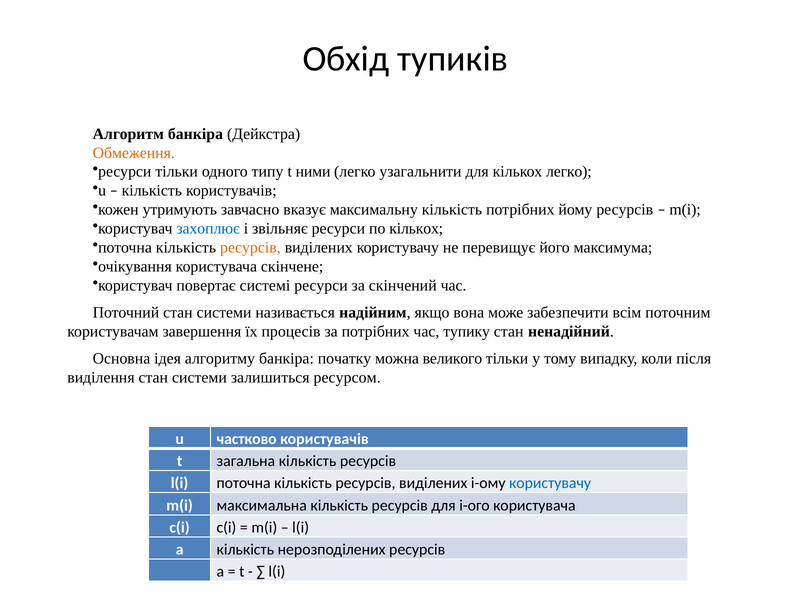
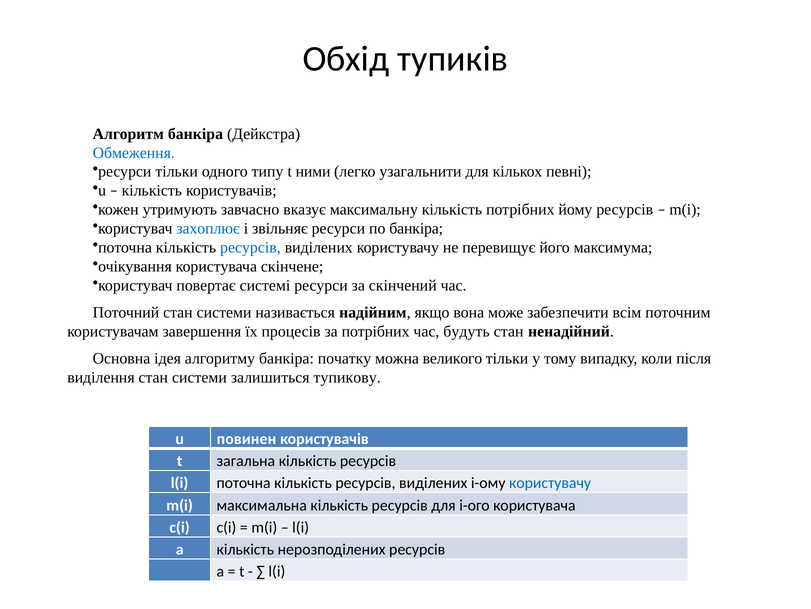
Обмеження colour: orange -> blue
кількох легко: легко -> певні
по кількох: кількох -> банкіра
ресурсів at (250, 247) colour: orange -> blue
тупику: тупику -> будуть
ресурсом: ресурсом -> тупикову
частково: частково -> повинен
